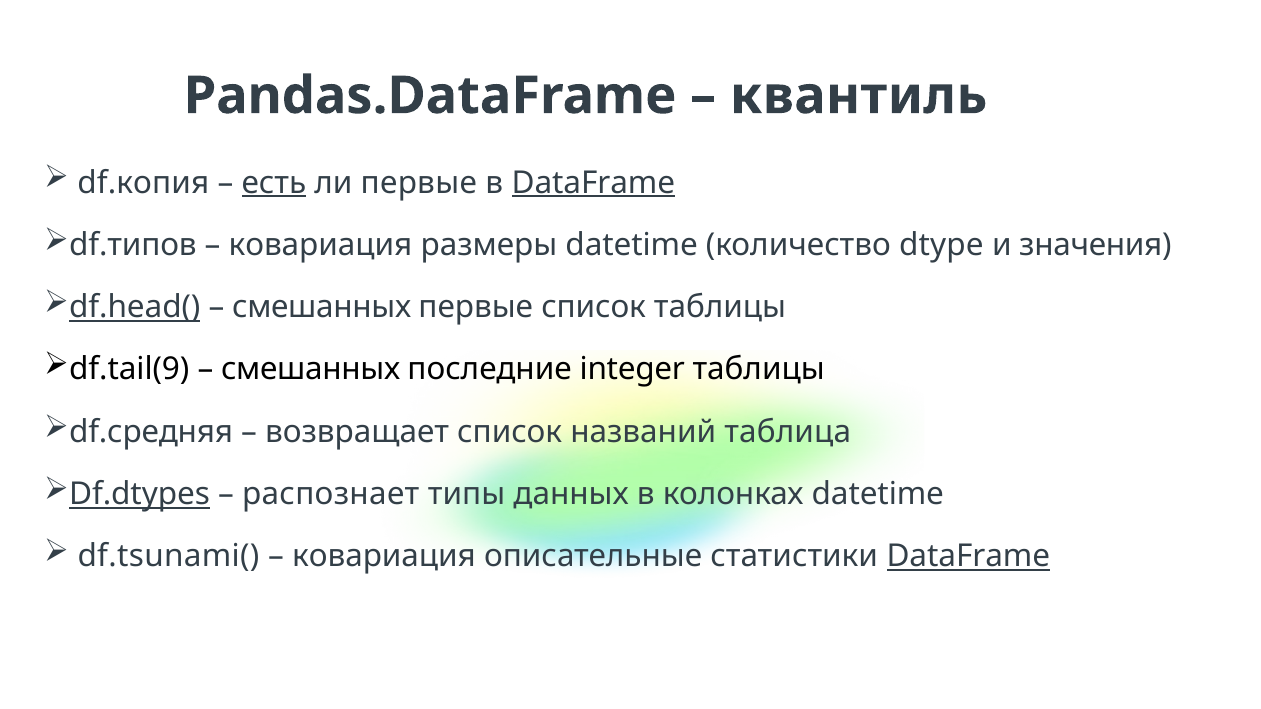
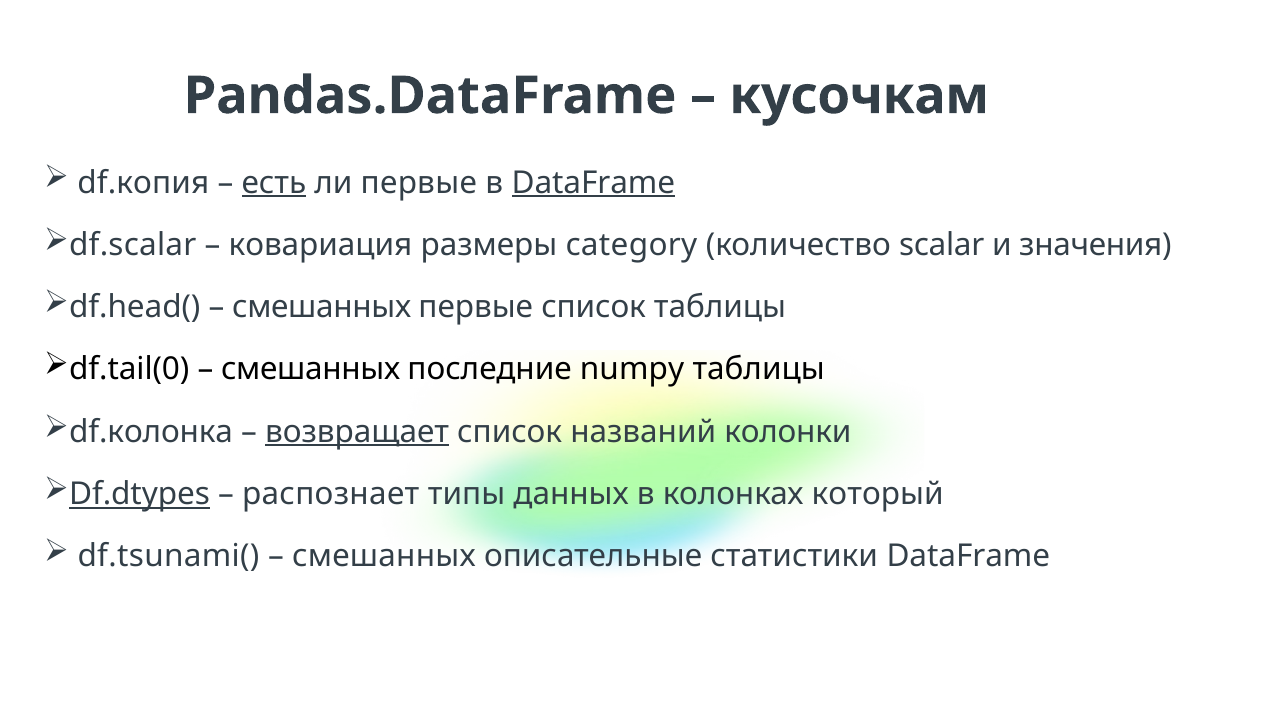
квантиль: квантиль -> кусочкам
df.типов: df.типов -> df.scalar
размеры datetime: datetime -> category
dtype: dtype -> scalar
df.head( underline: present -> none
df.tail(9: df.tail(9 -> df.tail(0
integer: integer -> numpy
df.средняя: df.средняя -> df.колонка
возвращает underline: none -> present
таблица: таблица -> колонки
колонках datetime: datetime -> который
ковариация at (384, 557): ковариация -> смешанных
DataFrame at (968, 557) underline: present -> none
